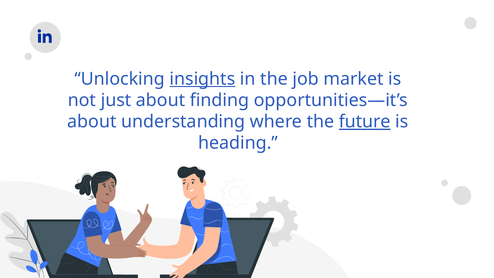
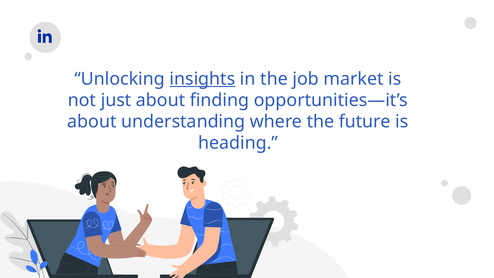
future underline: present -> none
